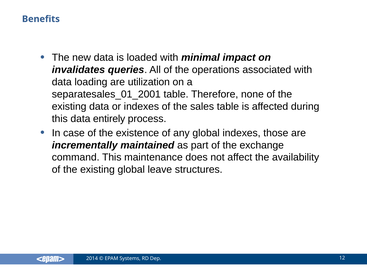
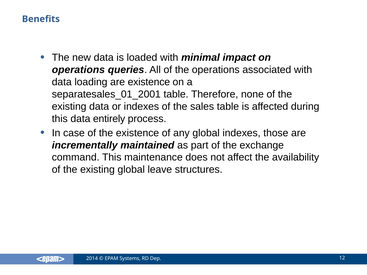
invalidates at (78, 70): invalidates -> operations
are utilization: utilization -> existence
